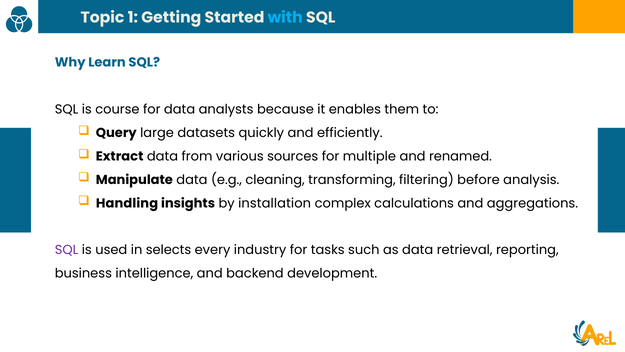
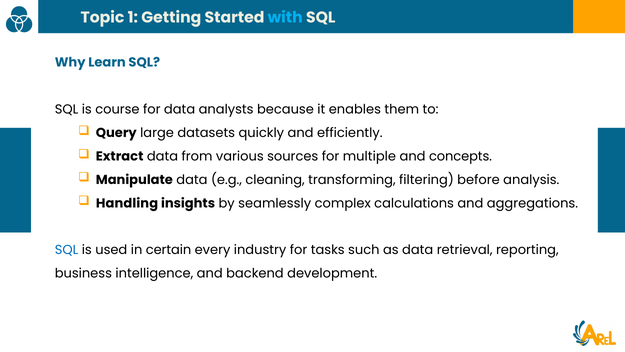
renamed: renamed -> concepts
installation: installation -> seamlessly
SQL at (67, 250) colour: purple -> blue
selects: selects -> certain
